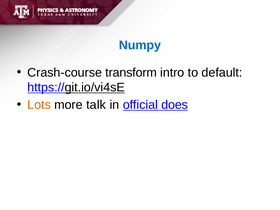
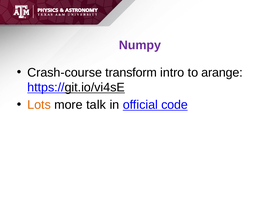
Numpy colour: blue -> purple
default: default -> arange
does: does -> code
